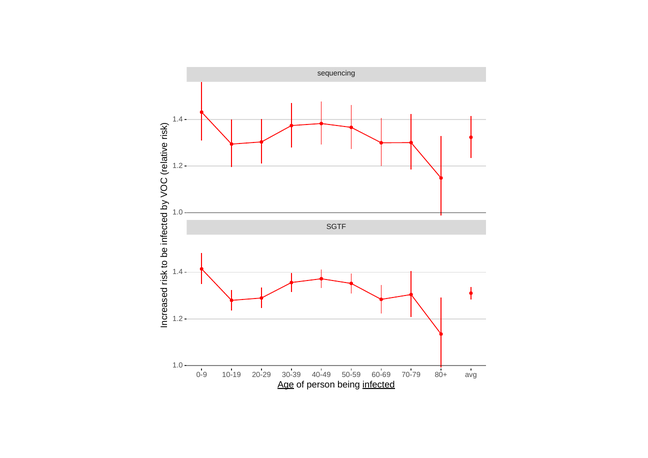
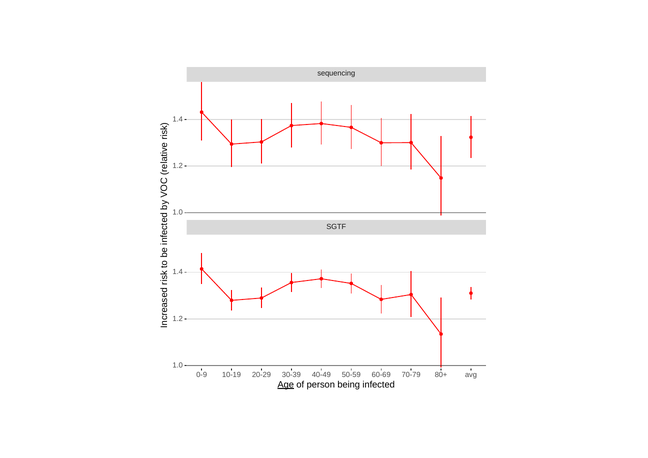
infected underline: present -> none
